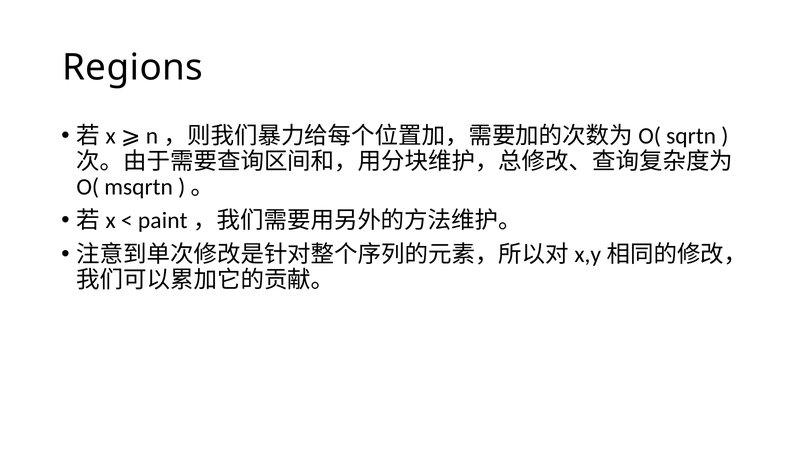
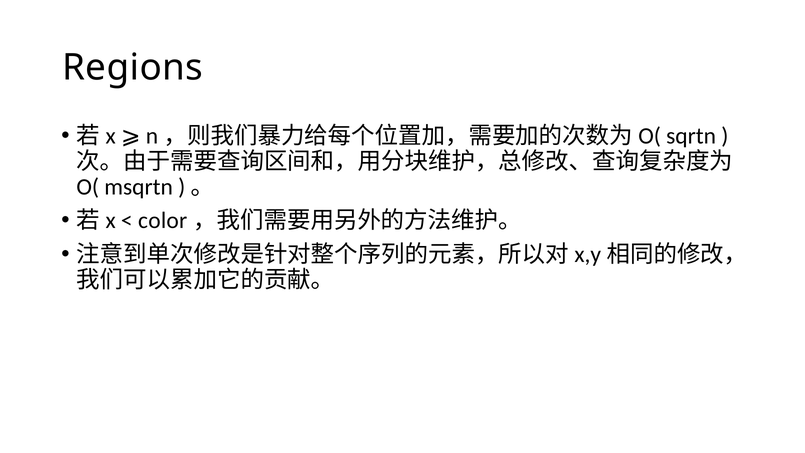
paint: paint -> color
